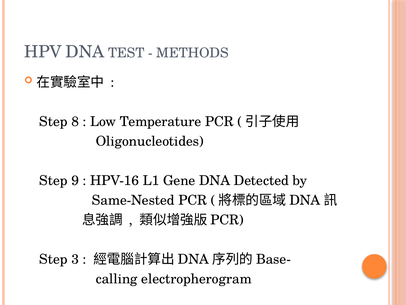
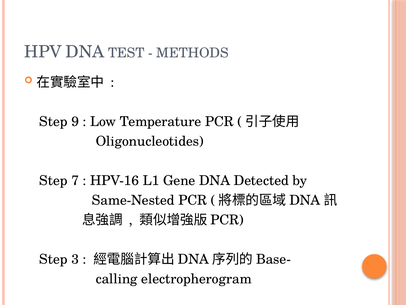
8: 8 -> 9
9: 9 -> 7
